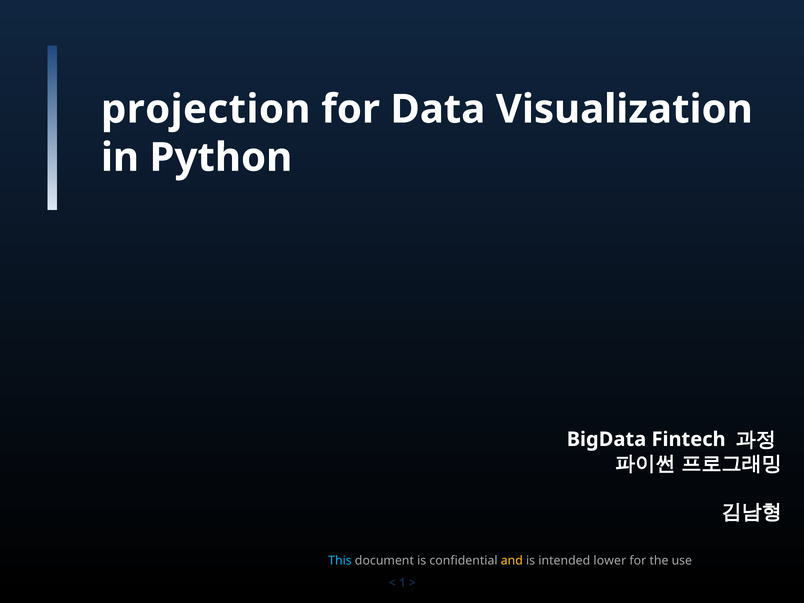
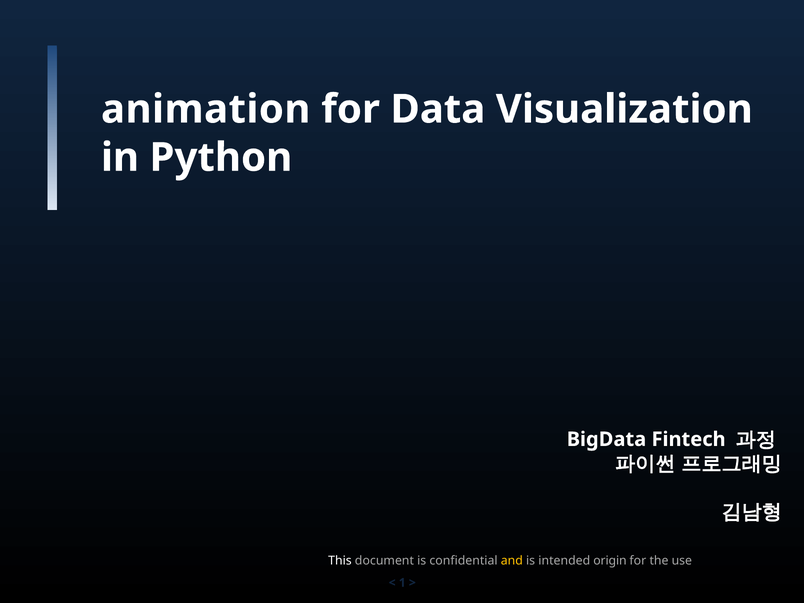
projection: projection -> animation
This colour: light blue -> white
lower: lower -> origin
